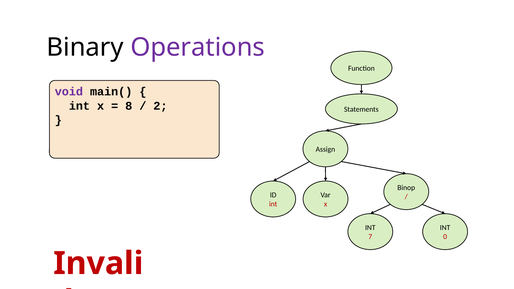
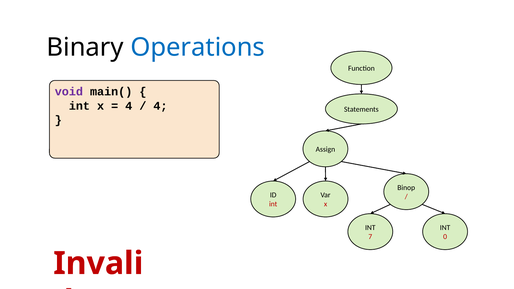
Operations colour: purple -> blue
8 at (129, 106): 8 -> 4
2 at (160, 106): 2 -> 4
